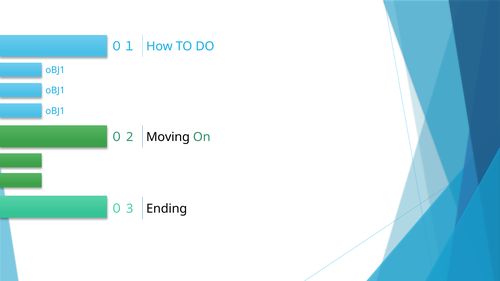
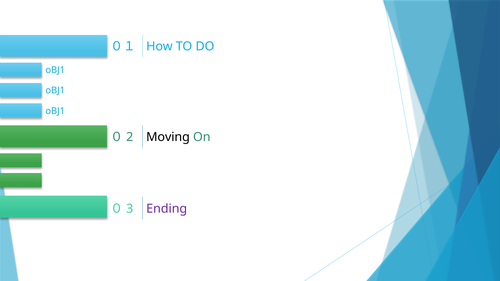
Ending colour: black -> purple
